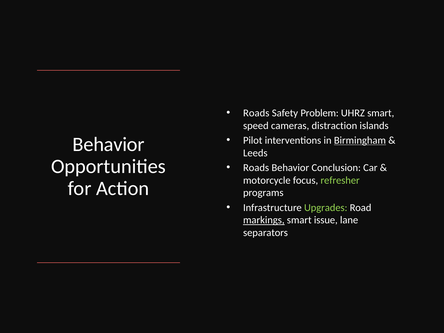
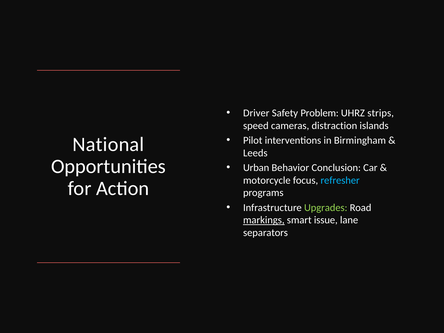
Roads at (256, 113): Roads -> Driver
UHRZ smart: smart -> strips
Birmingham underline: present -> none
Behavior at (109, 144): Behavior -> National
Roads at (256, 168): Roads -> Urban
refresher colour: light green -> light blue
